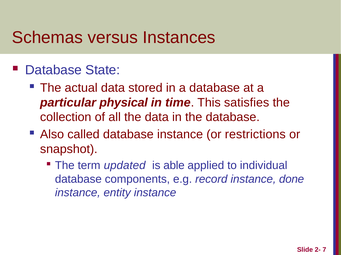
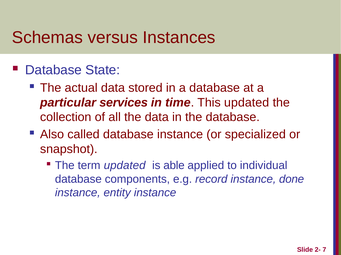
physical: physical -> services
This satisfies: satisfies -> updated
restrictions: restrictions -> specialized
